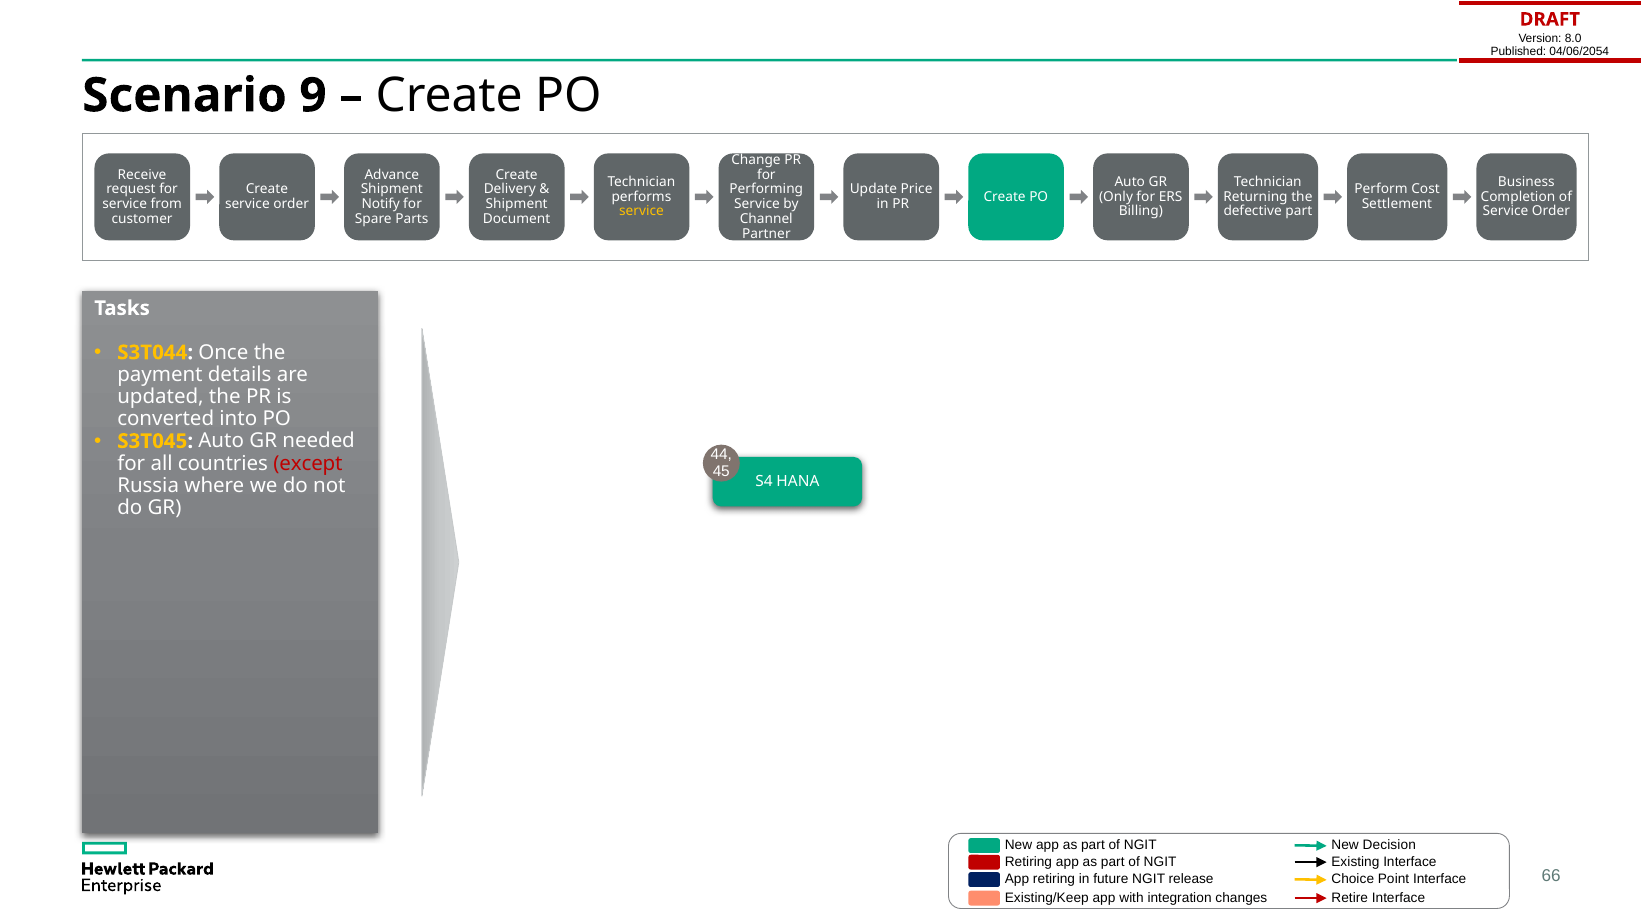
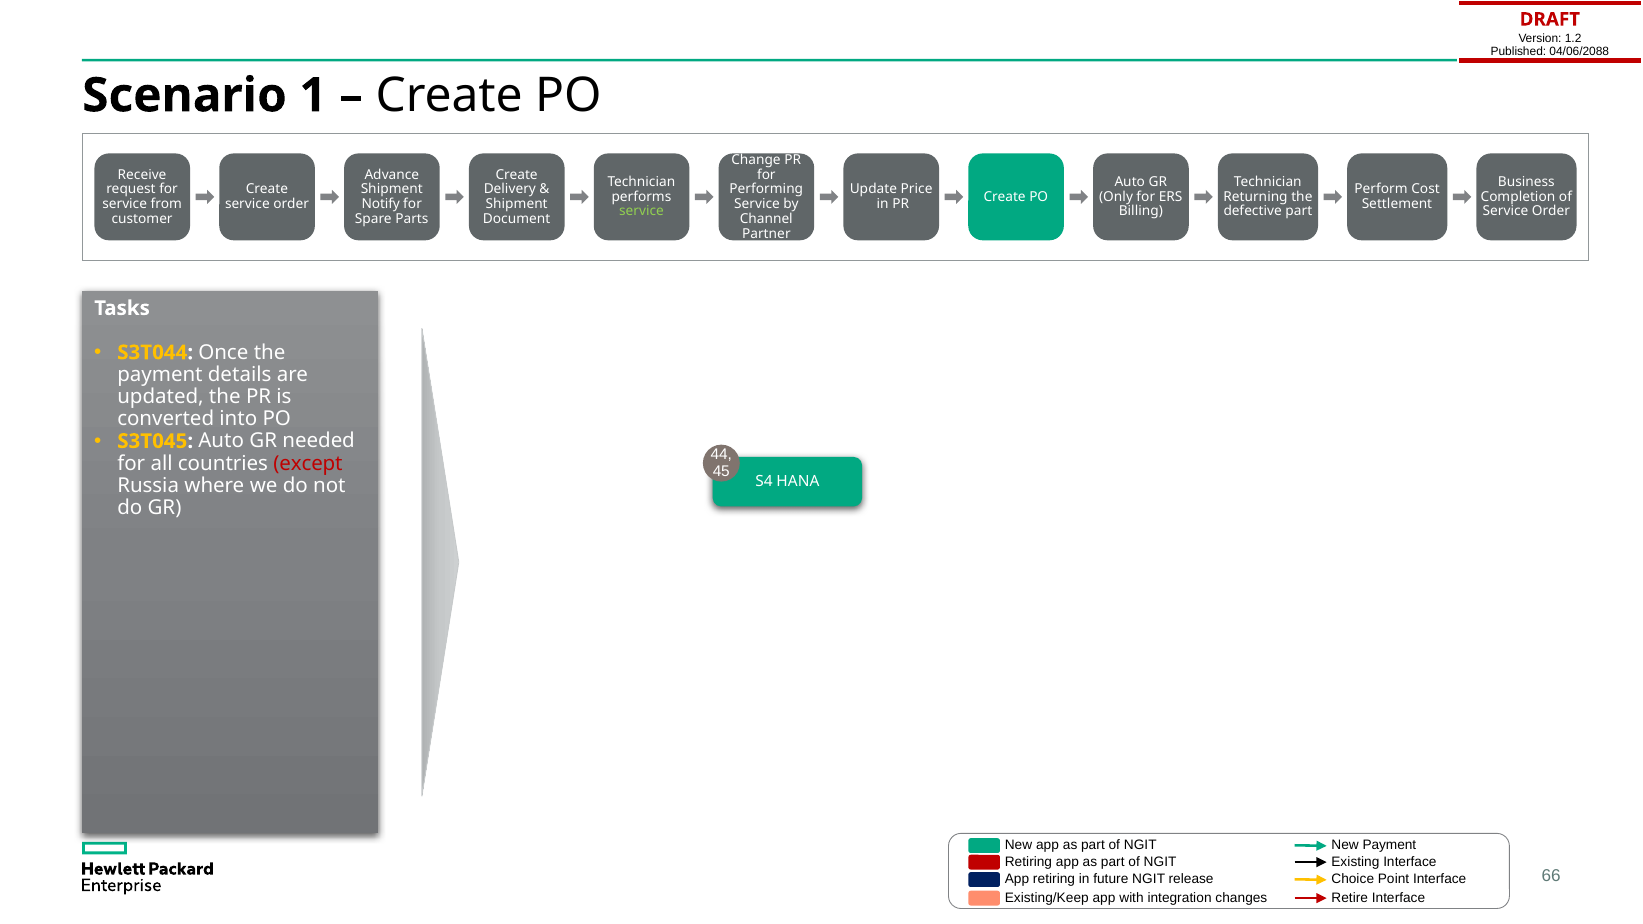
8.0: 8.0 -> 1.2
04/06/2054: 04/06/2054 -> 04/06/2088
9: 9 -> 1
service at (642, 212) colour: yellow -> light green
New Decision: Decision -> Payment
